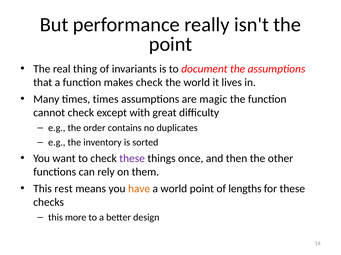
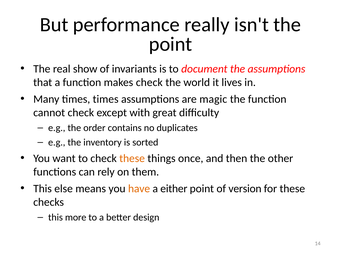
thing: thing -> show
these at (132, 159) colour: purple -> orange
rest: rest -> else
a world: world -> either
lengths: lengths -> version
